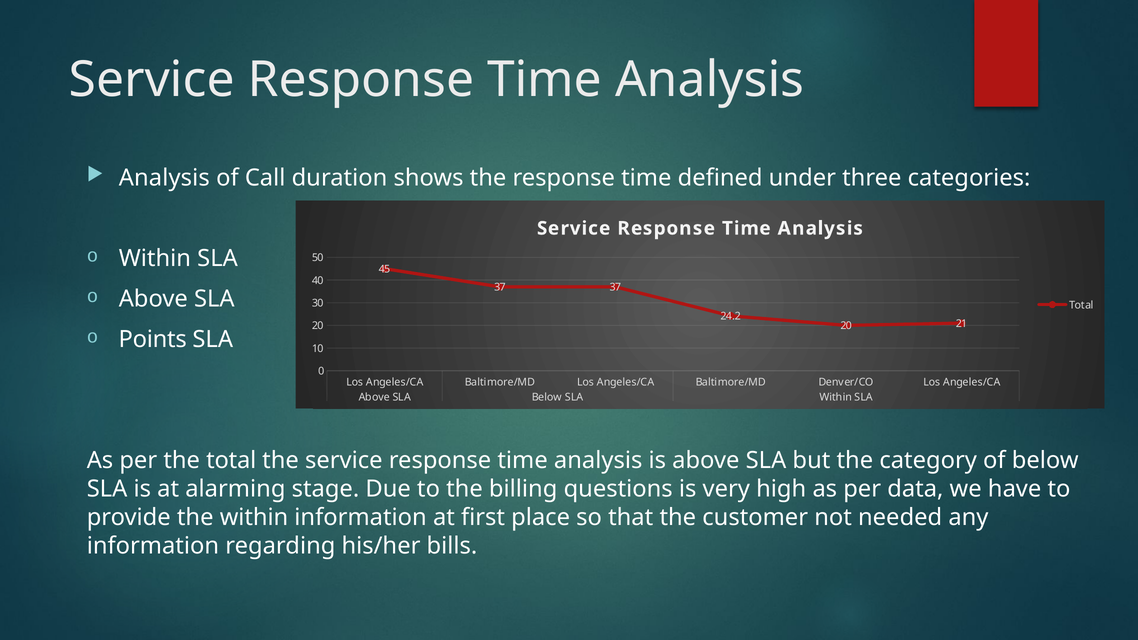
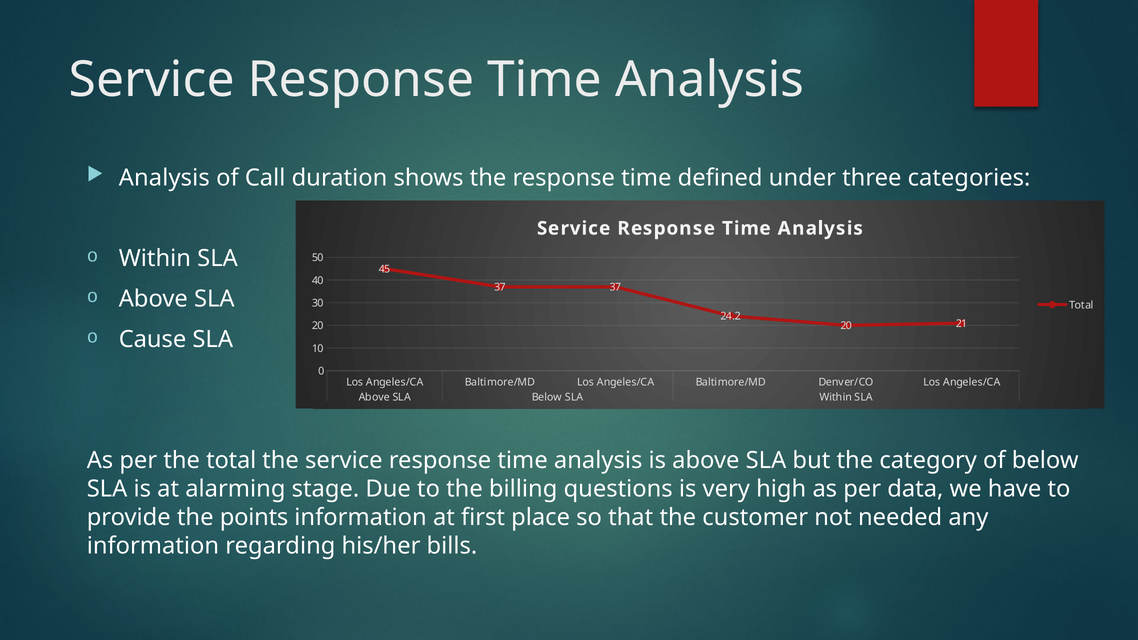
Points: Points -> Cause
the within: within -> points
